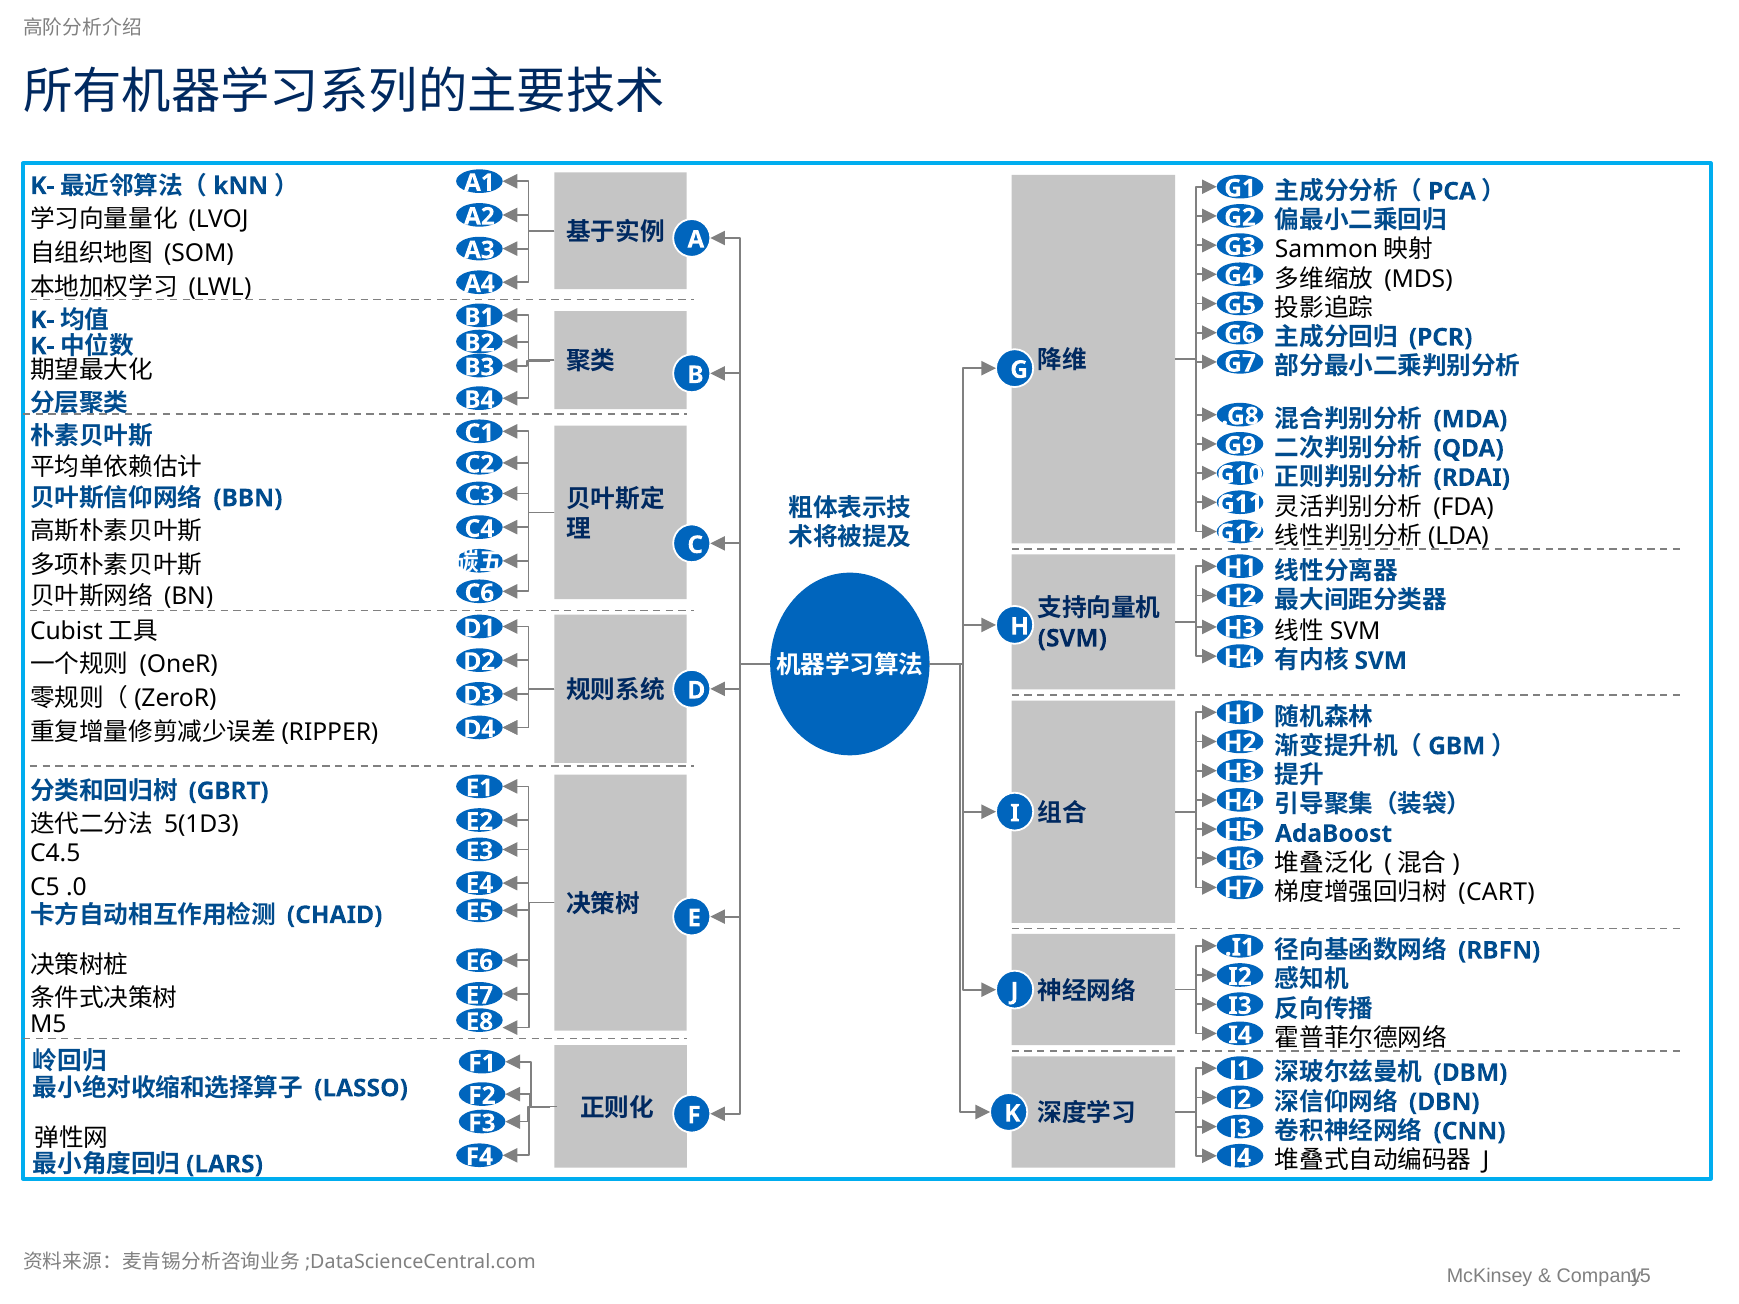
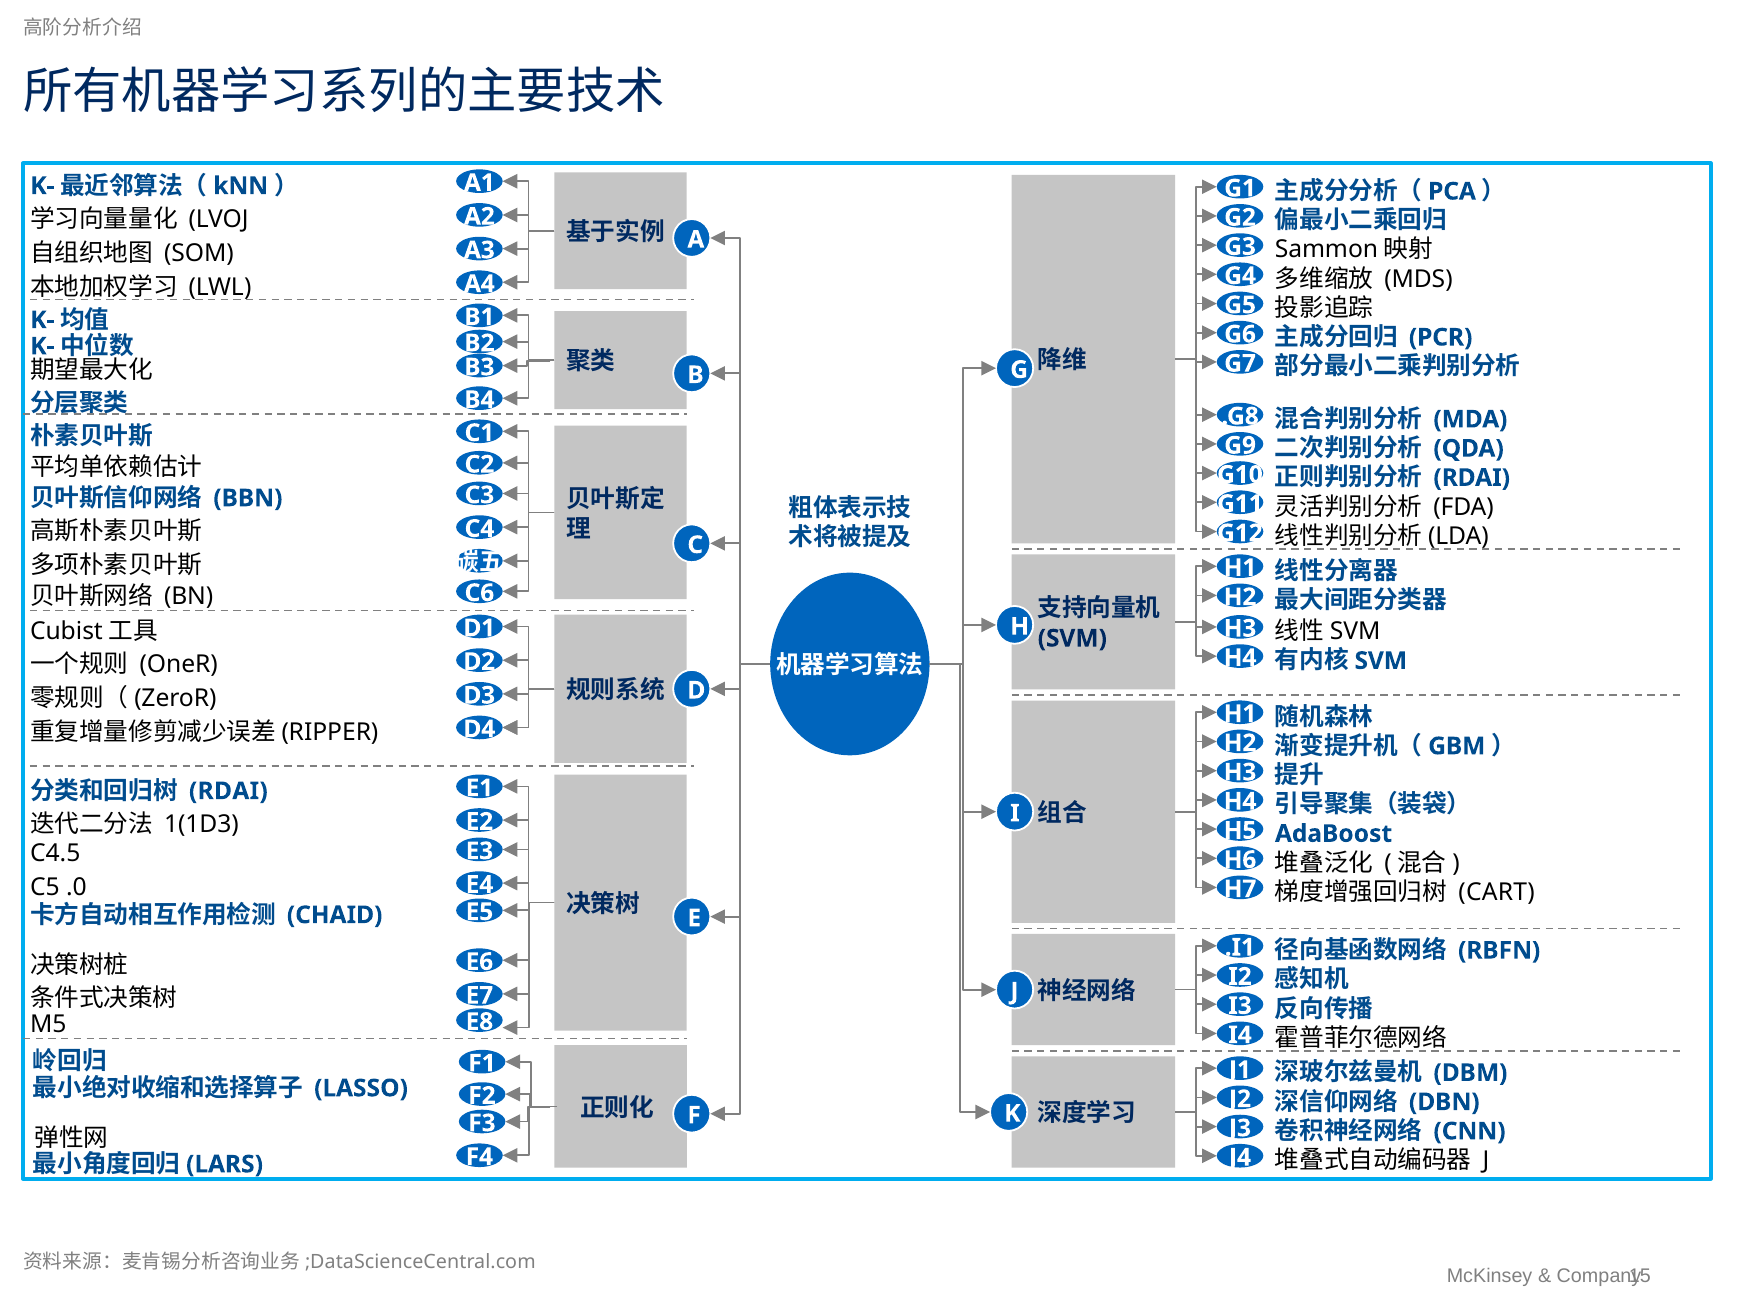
GBRT at (229, 791): GBRT -> RDAI
5(1D3: 5(1D3 -> 1(1D3
